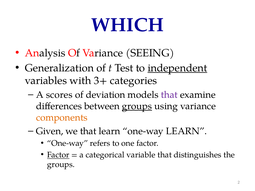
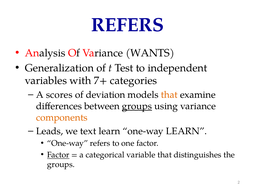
WHICH at (127, 25): WHICH -> REFERS
SEEING: SEEING -> WANTS
independent underline: present -> none
3+: 3+ -> 7+
that at (169, 95) colour: purple -> orange
Given: Given -> Leads
we that: that -> text
